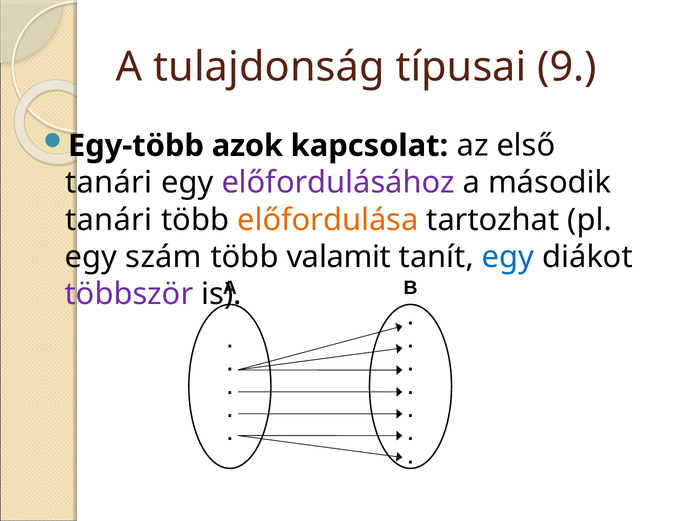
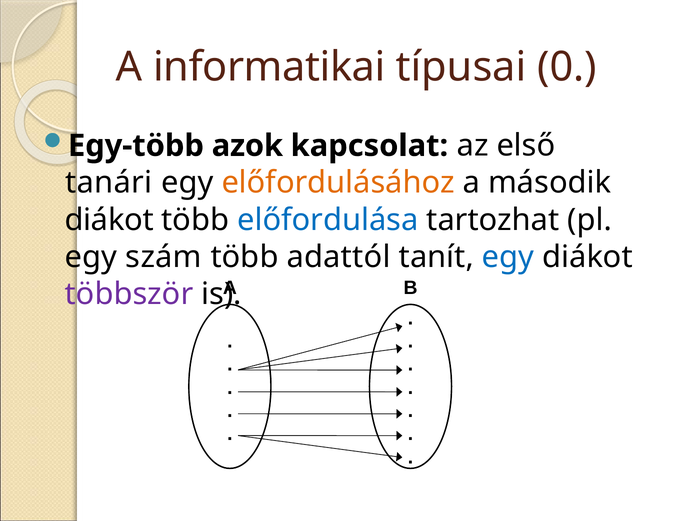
tulajdonság: tulajdonság -> informatikai
9: 9 -> 0
előfordulásához colour: purple -> orange
tanári at (109, 220): tanári -> diákot
előfordulása colour: orange -> blue
valamit: valamit -> adattól
